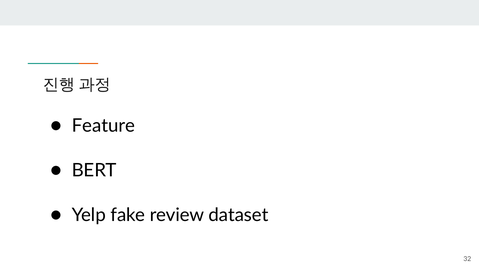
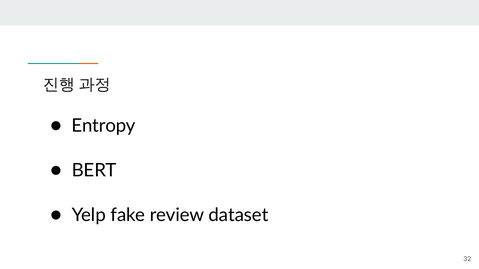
Feature: Feature -> Entropy
